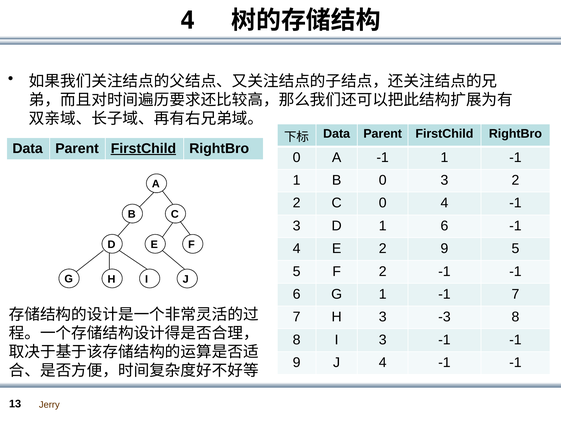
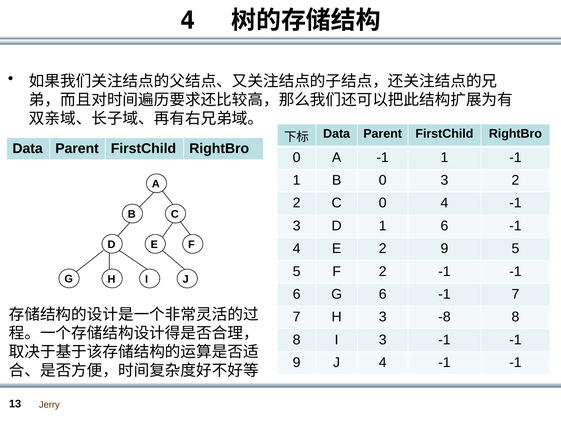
FirstChild at (143, 148) underline: present -> none
G 1: 1 -> 6
-3: -3 -> -8
